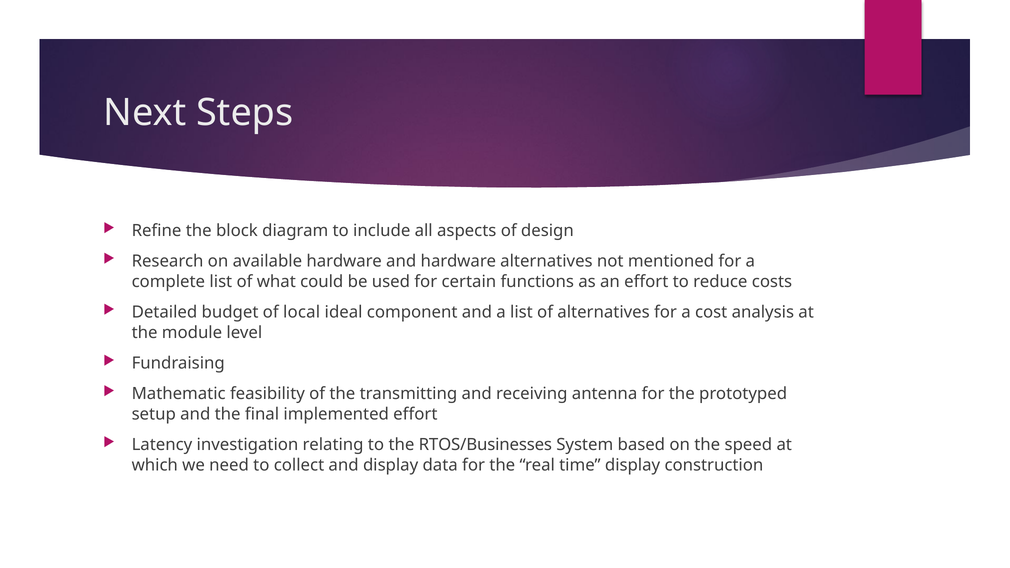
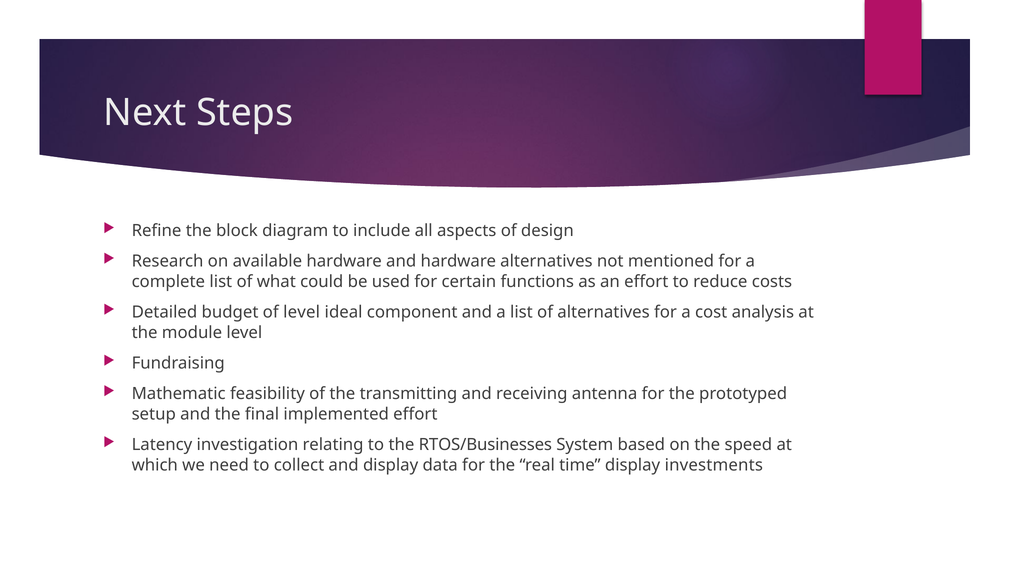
of local: local -> level
construction: construction -> investments
